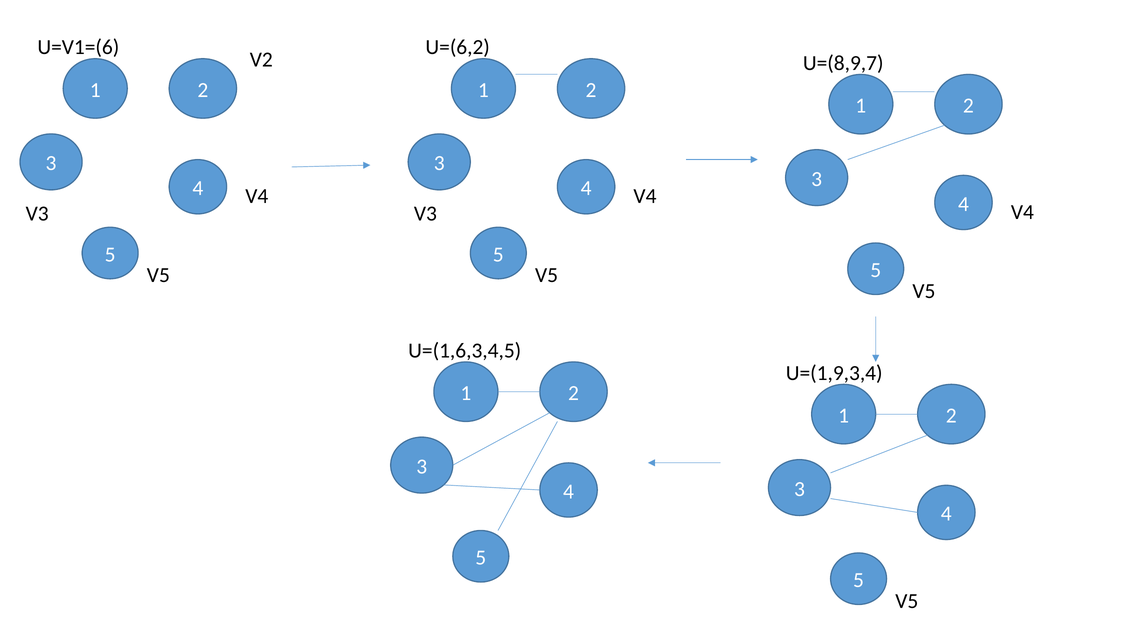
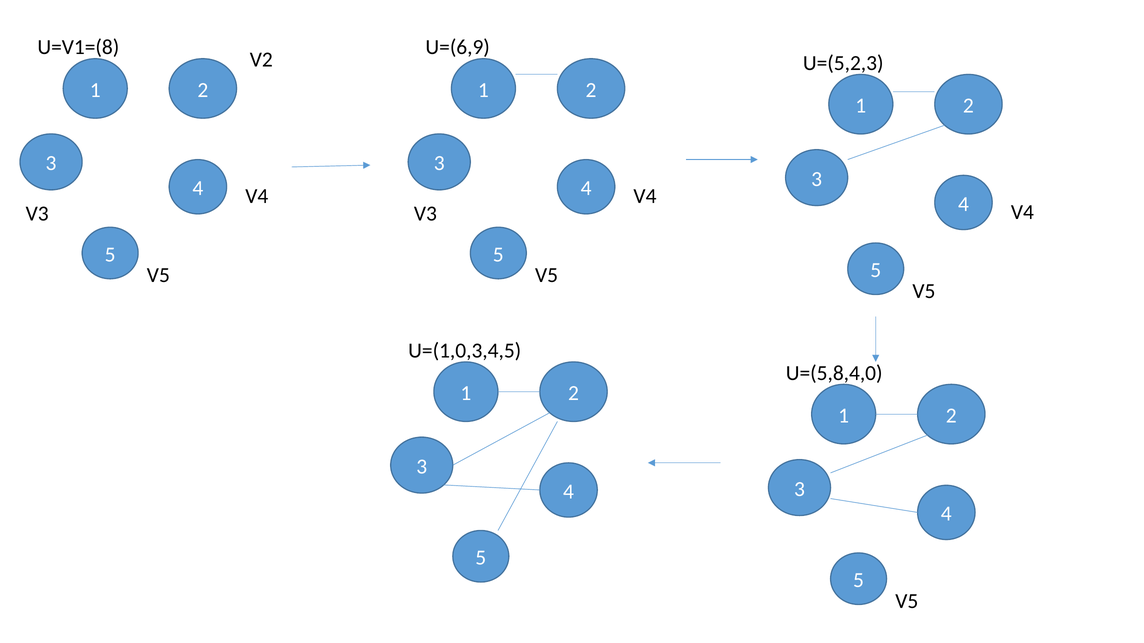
U=V1=(6: U=V1=(6 -> U=V1=(8
U=(6,2: U=(6,2 -> U=(6,9
U=(8,9,7: U=(8,9,7 -> U=(5,2,3
U=(1,6,3,4,5: U=(1,6,3,4,5 -> U=(1,0,3,4,5
U=(1,9,3,4: U=(1,9,3,4 -> U=(5,8,4,0
